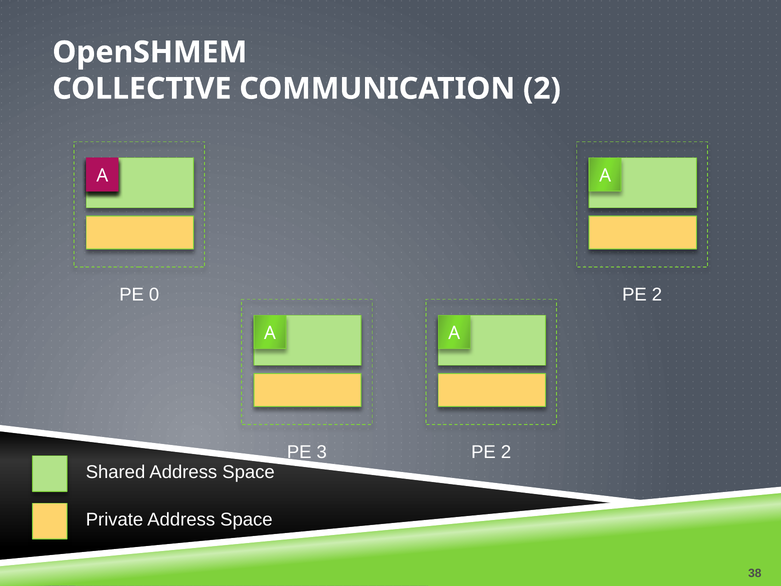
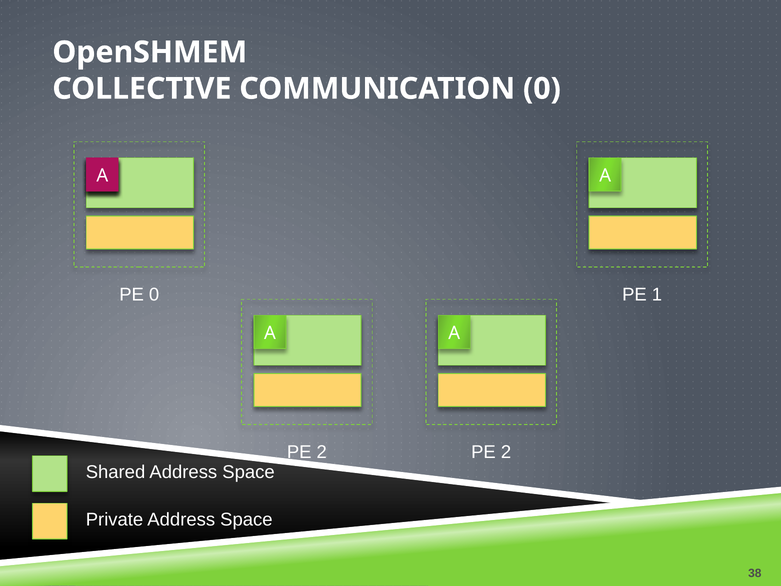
COMMUNICATION 2: 2 -> 0
2 at (657, 295): 2 -> 1
3 at (322, 452): 3 -> 2
